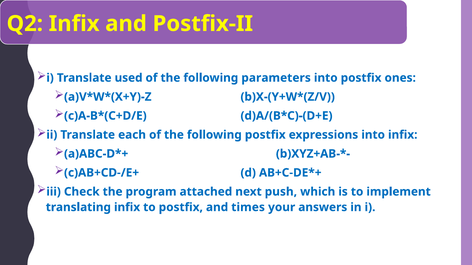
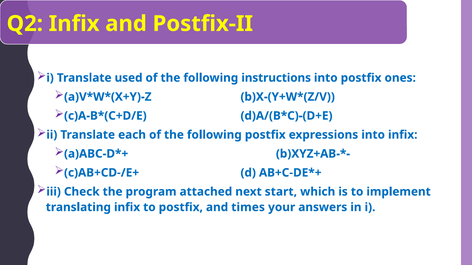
parameters: parameters -> instructions
push: push -> start
